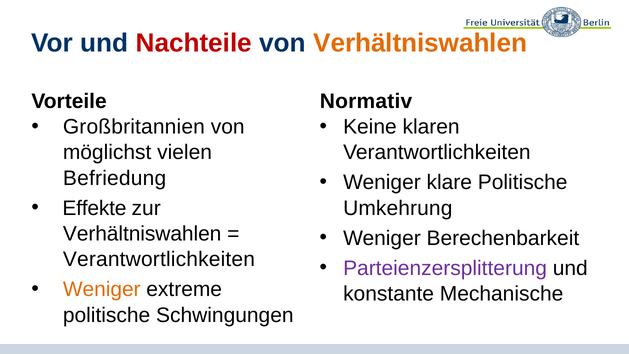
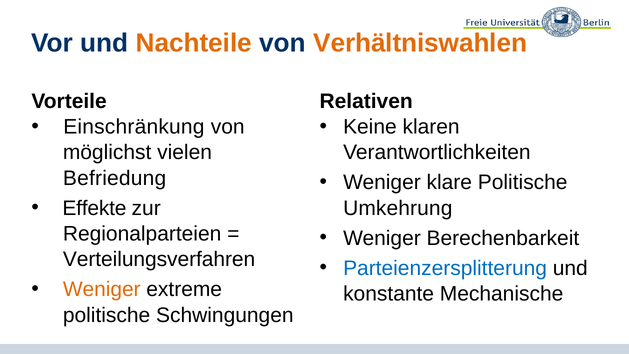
Nachteile colour: red -> orange
Normativ: Normativ -> Relativen
Großbritannien: Großbritannien -> Einschränkung
Verhältniswahlen at (142, 234): Verhältniswahlen -> Regionalparteien
Verantwortlichkeiten at (159, 259): Verantwortlichkeiten -> Verteilungsverfahren
Parteienzersplitterung colour: purple -> blue
